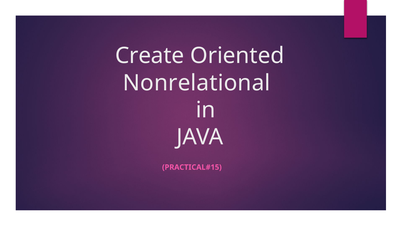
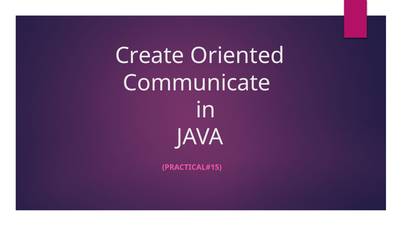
Nonrelational: Nonrelational -> Communicate
